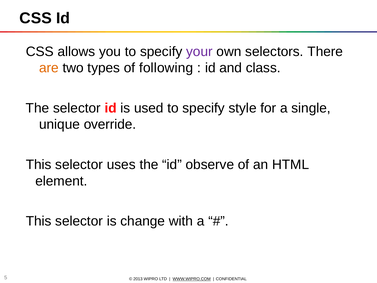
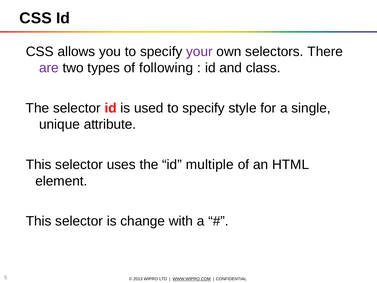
are colour: orange -> purple
override: override -> attribute
observe: observe -> multiple
